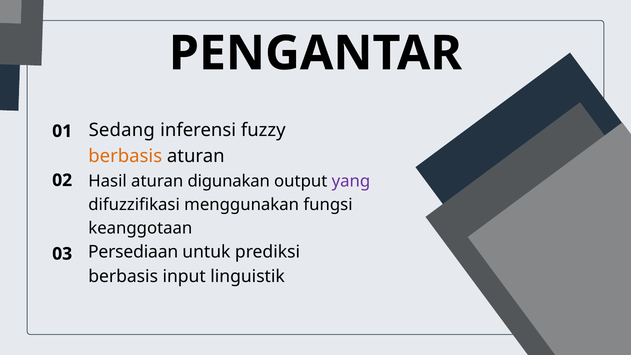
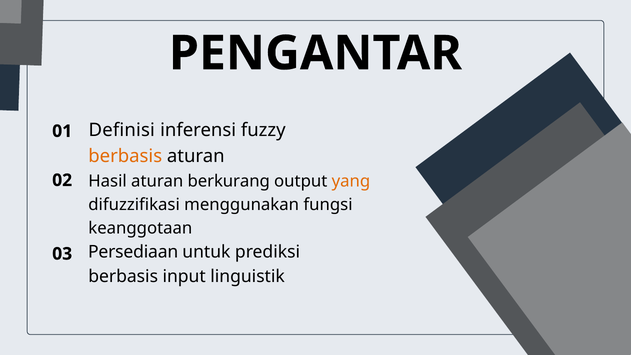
Sedang: Sedang -> Definisi
digunakan: digunakan -> berkurang
yang colour: purple -> orange
